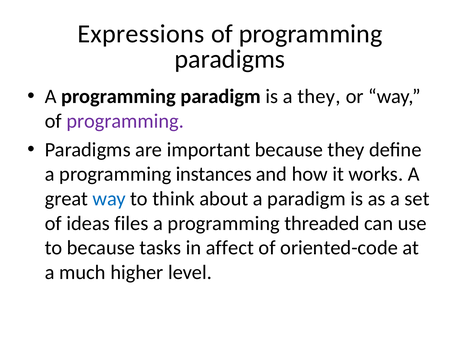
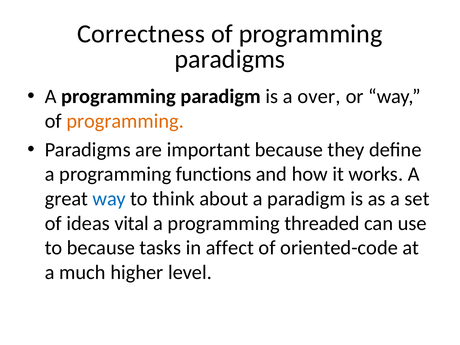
Expressions: Expressions -> Correctness
a they: they -> over
programming at (125, 121) colour: purple -> orange
instances: instances -> functions
files: files -> vital
